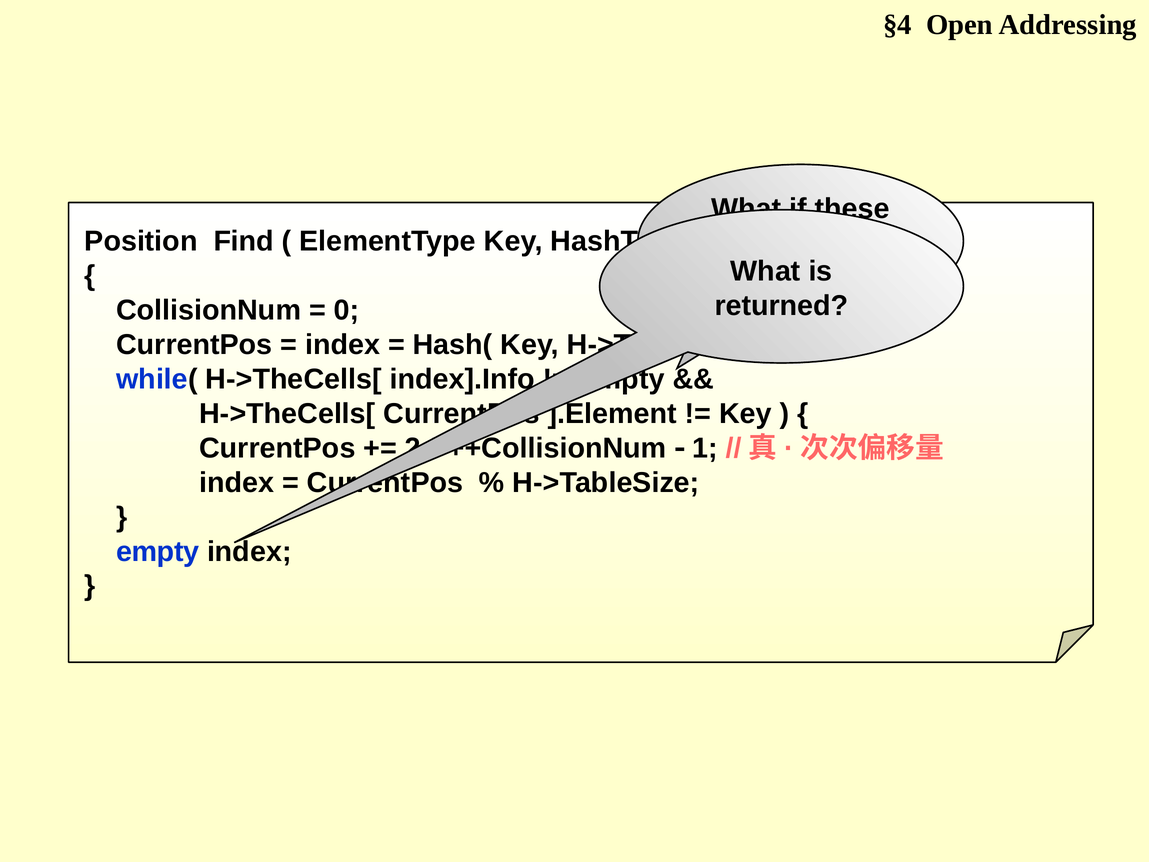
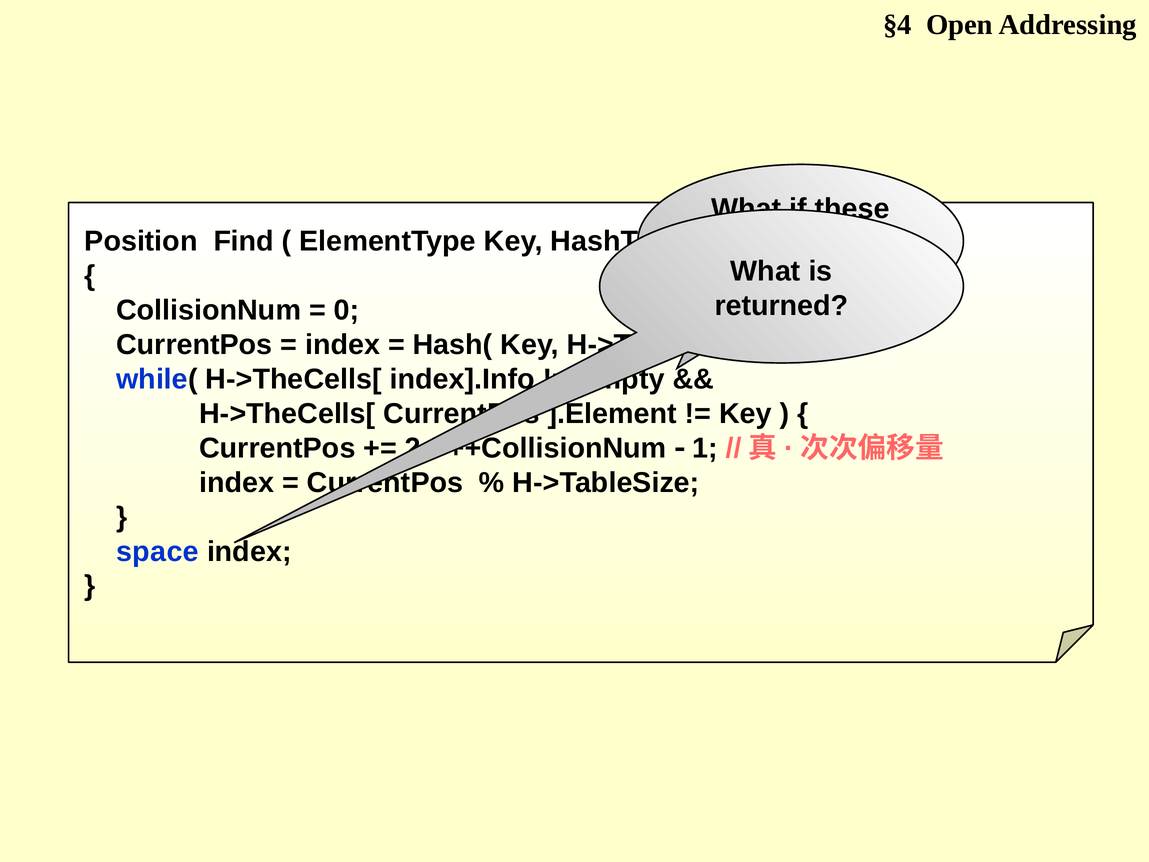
empty at (158, 551): empty -> space
